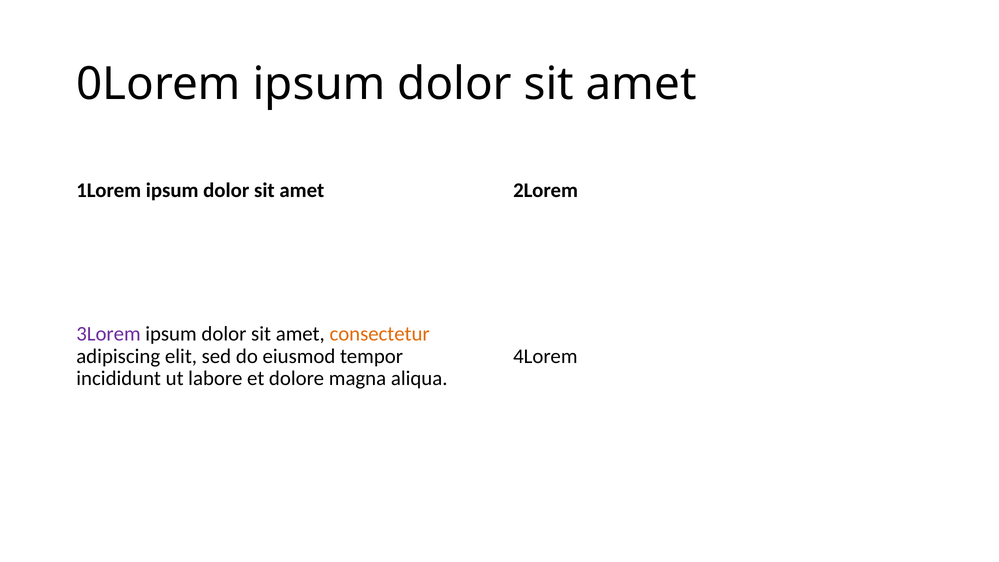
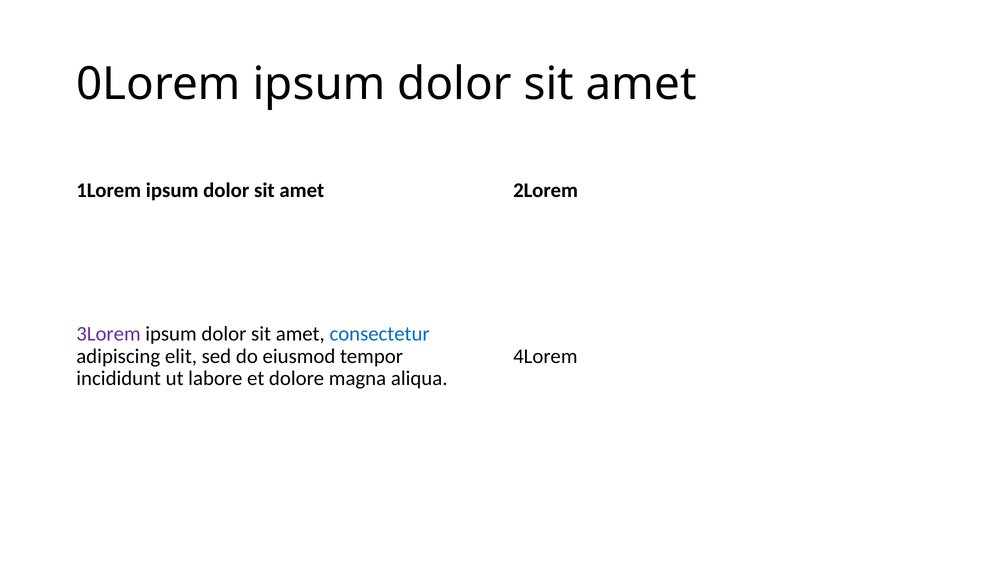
consectetur colour: orange -> blue
